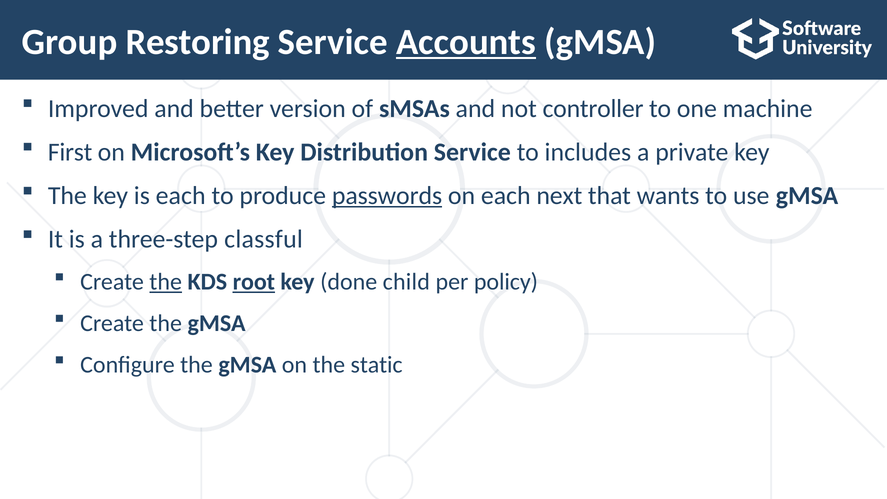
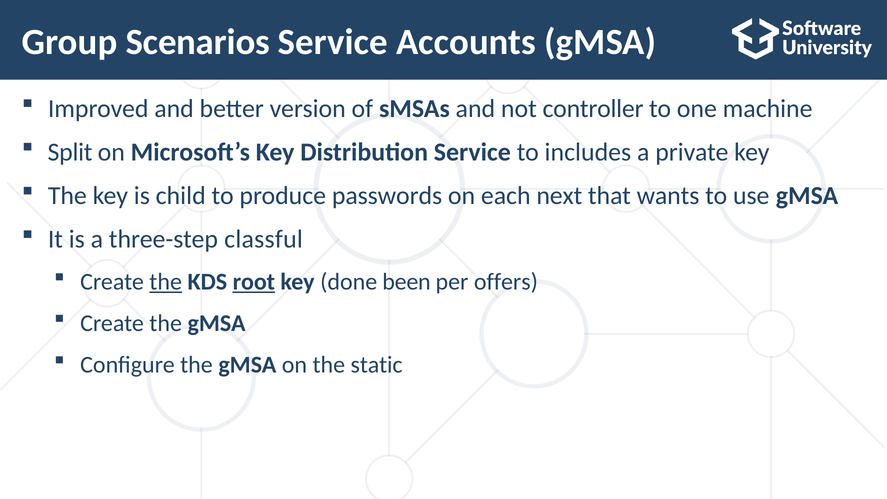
Restoring: Restoring -> Scenarios
Accounts underline: present -> none
First: First -> Split
is each: each -> child
passwords underline: present -> none
child: child -> been
policy: policy -> offers
